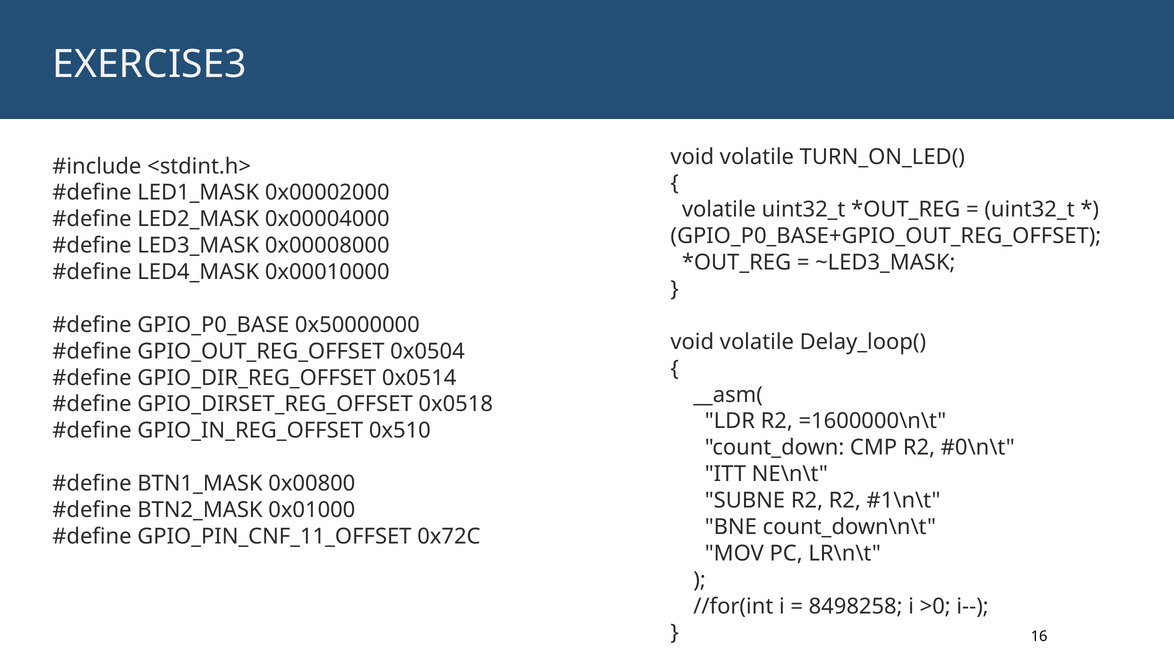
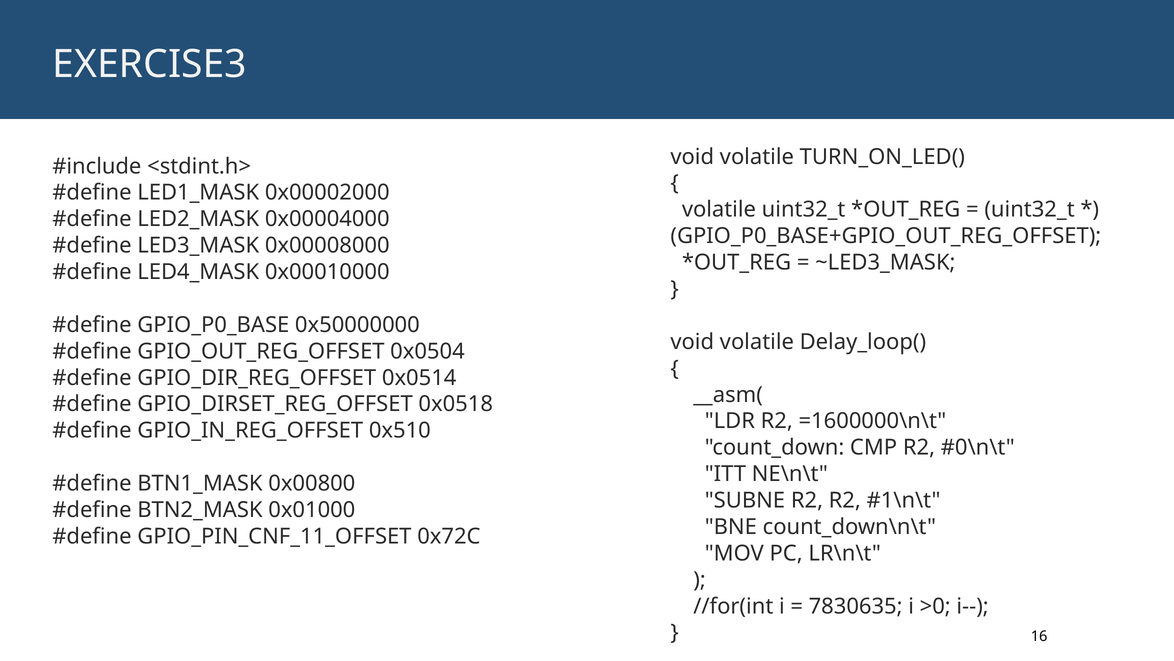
8498258: 8498258 -> 7830635
